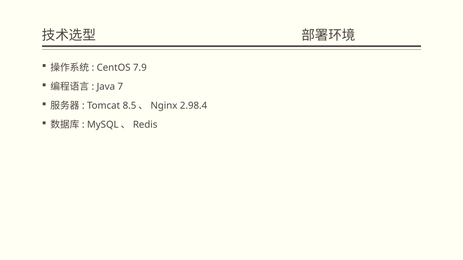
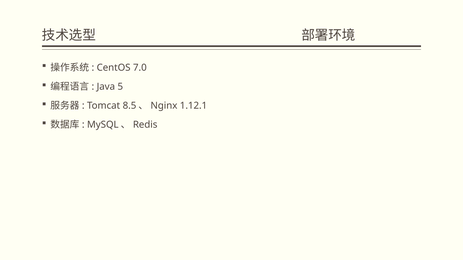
7.9: 7.9 -> 7.0
7: 7 -> 5
2.98.4: 2.98.4 -> 1.12.1
